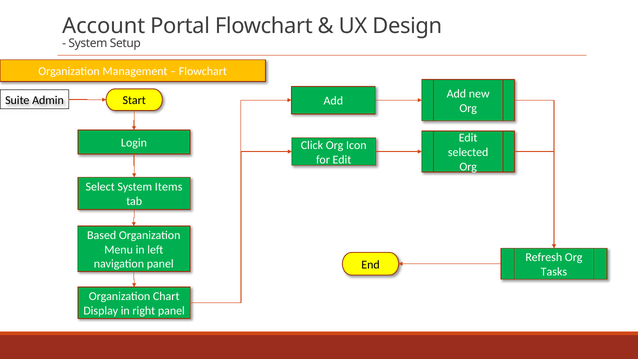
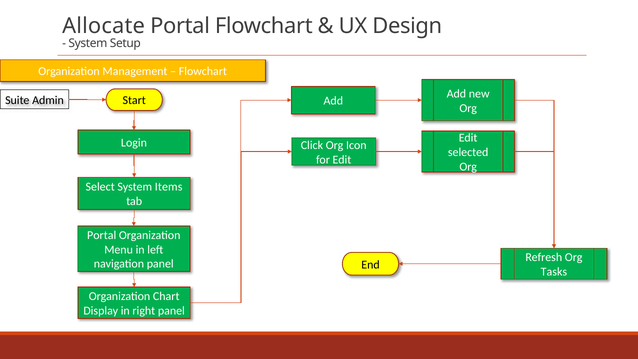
Account: Account -> Allocate
Based at (102, 235): Based -> Portal
